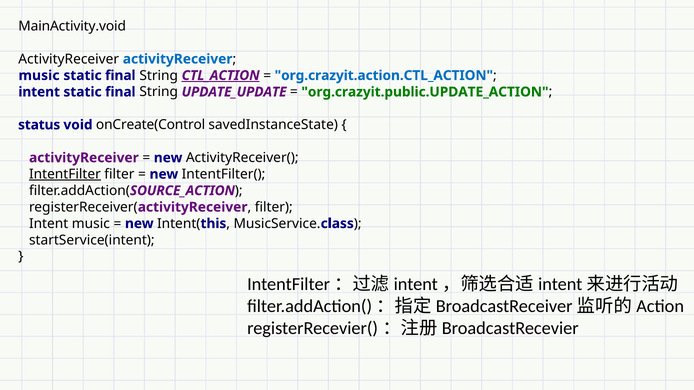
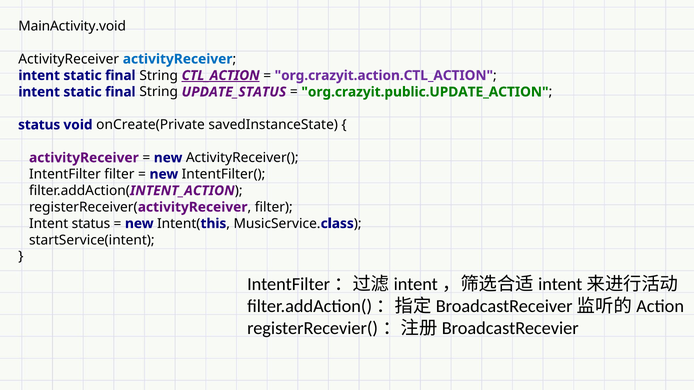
music at (39, 76): music -> intent
org.crazyit.action.CTL_ACTION colour: blue -> purple
UPDATE_UPDATE: UPDATE_UPDATE -> UPDATE_STATUS
onCreate(Control: onCreate(Control -> onCreate(Private
IntentFilter underline: present -> none
SOURCE_ACTION: SOURCE_ACTION -> INTENT_ACTION
Intent music: music -> status
